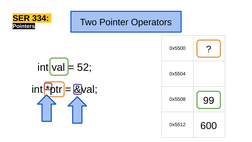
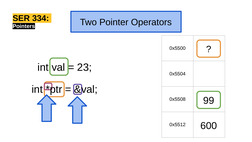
52: 52 -> 23
